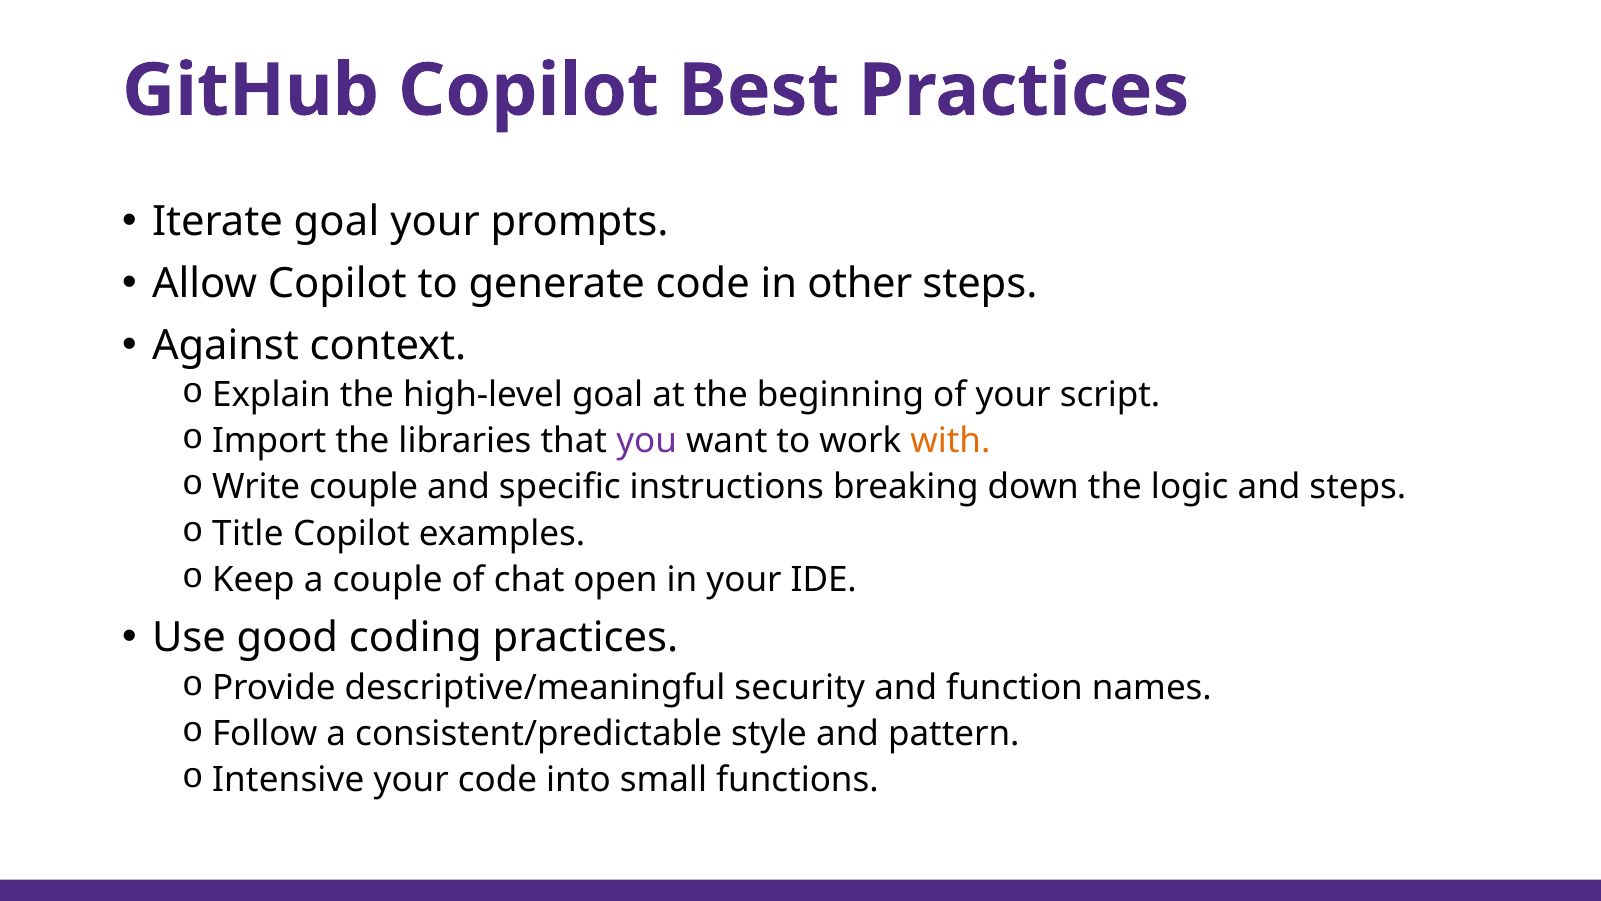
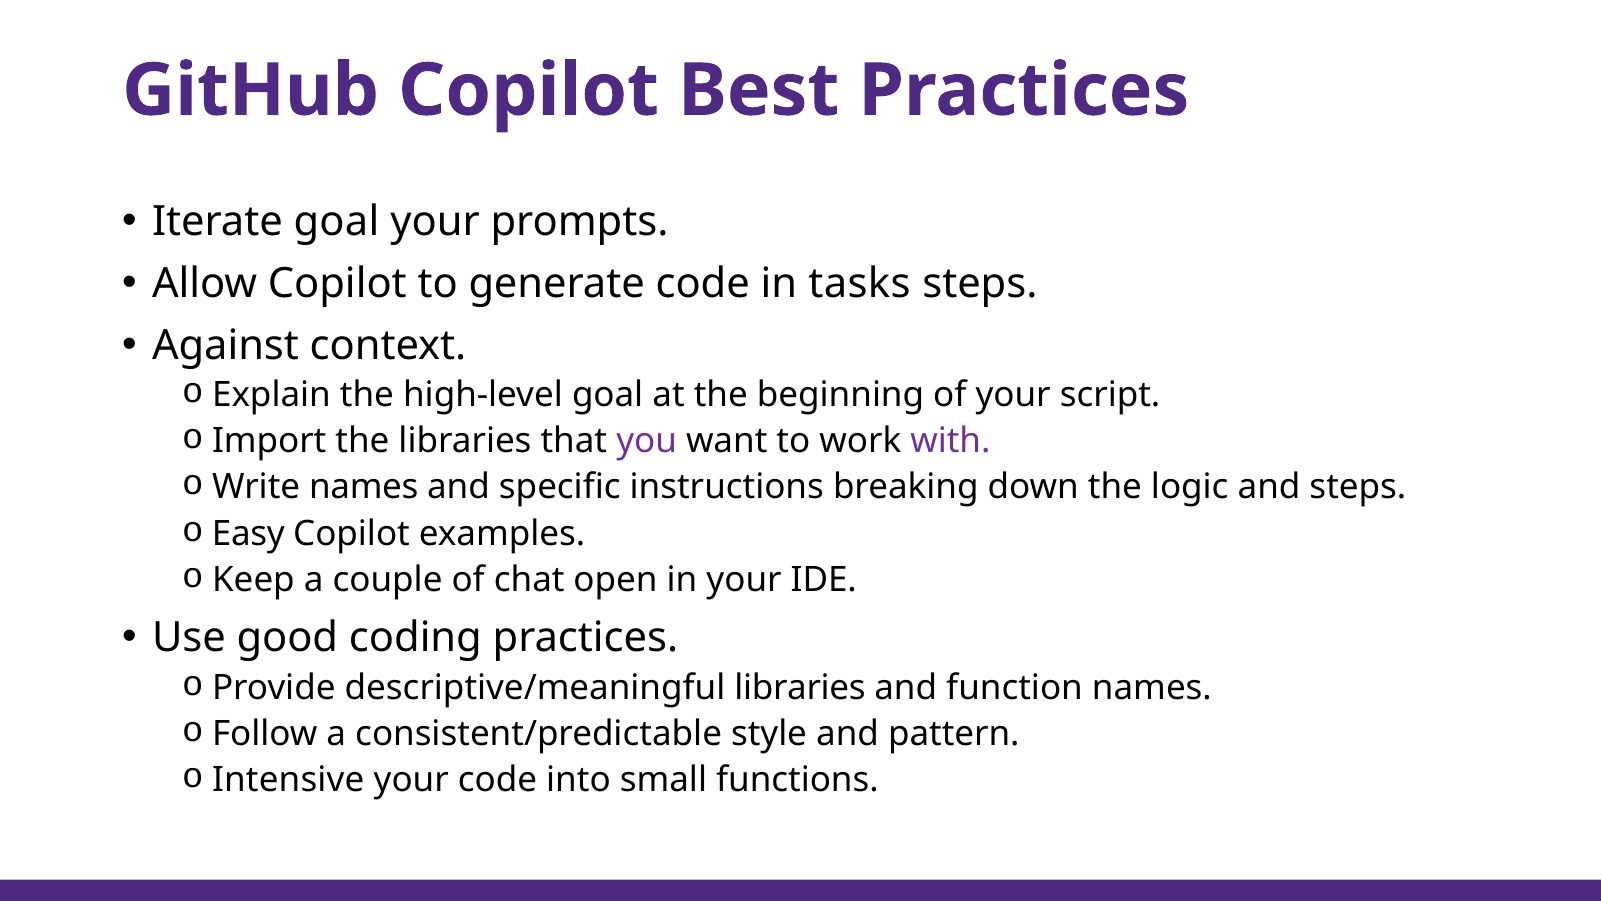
other: other -> tasks
with colour: orange -> purple
Write couple: couple -> names
Title: Title -> Easy
descriptive/meaningful security: security -> libraries
